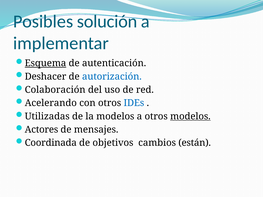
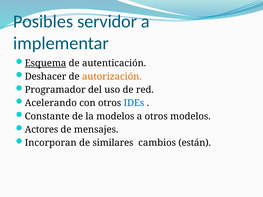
solución: solución -> servidor
autorización colour: blue -> orange
Colaboración: Colaboración -> Programador
Utilizadas: Utilizadas -> Constante
modelos at (190, 116) underline: present -> none
Coordinada: Coordinada -> Incorporan
objetivos: objetivos -> similares
